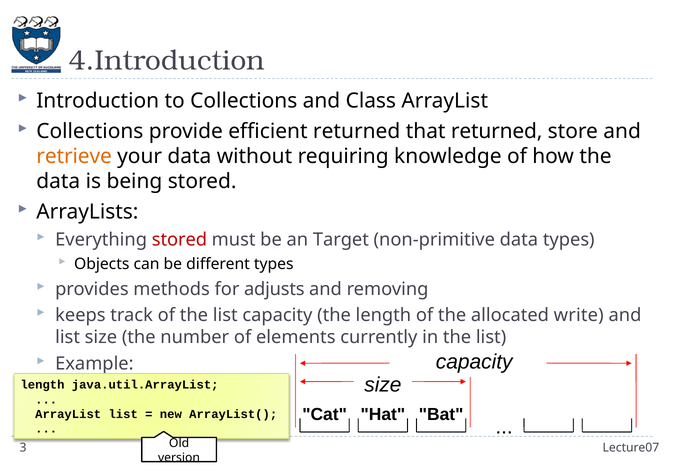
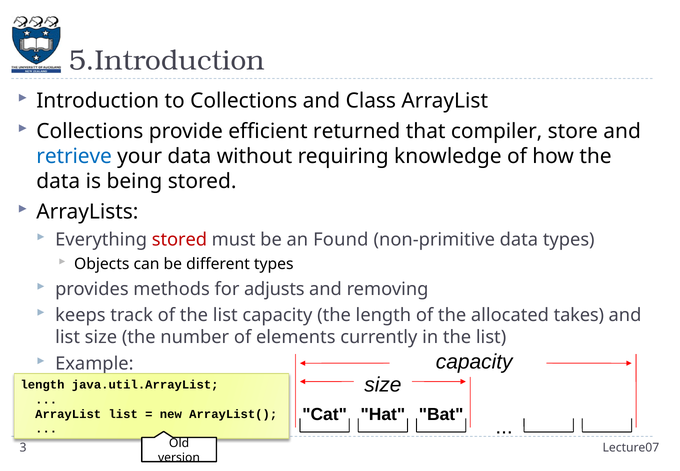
4.Introduction: 4.Introduction -> 5.Introduction
that returned: returned -> compiler
retrieve colour: orange -> blue
Target: Target -> Found
write: write -> takes
